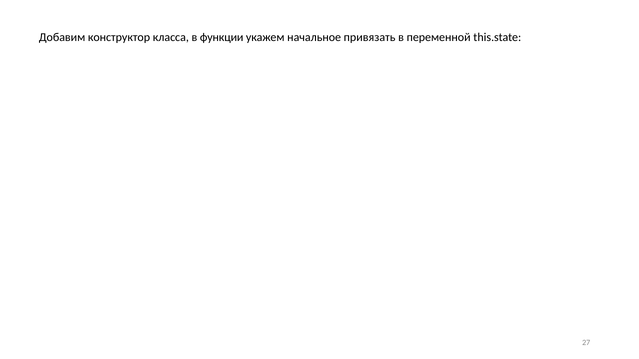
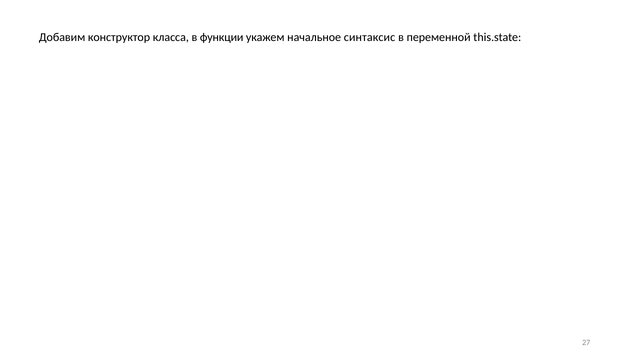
привязать: привязать -> синтаксис
